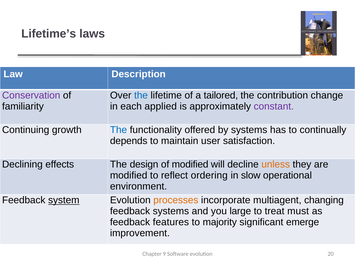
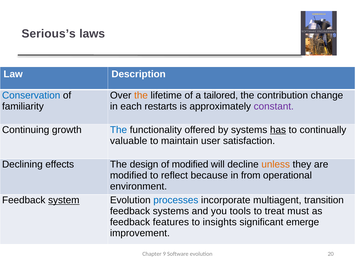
Lifetime’s: Lifetime’s -> Serious’s
Conservation colour: purple -> blue
the at (141, 95) colour: blue -> orange
applied: applied -> restarts
has underline: none -> present
depends: depends -> valuable
ordering: ordering -> because
slow: slow -> from
processes colour: orange -> blue
changing: changing -> transition
large: large -> tools
majority: majority -> insights
